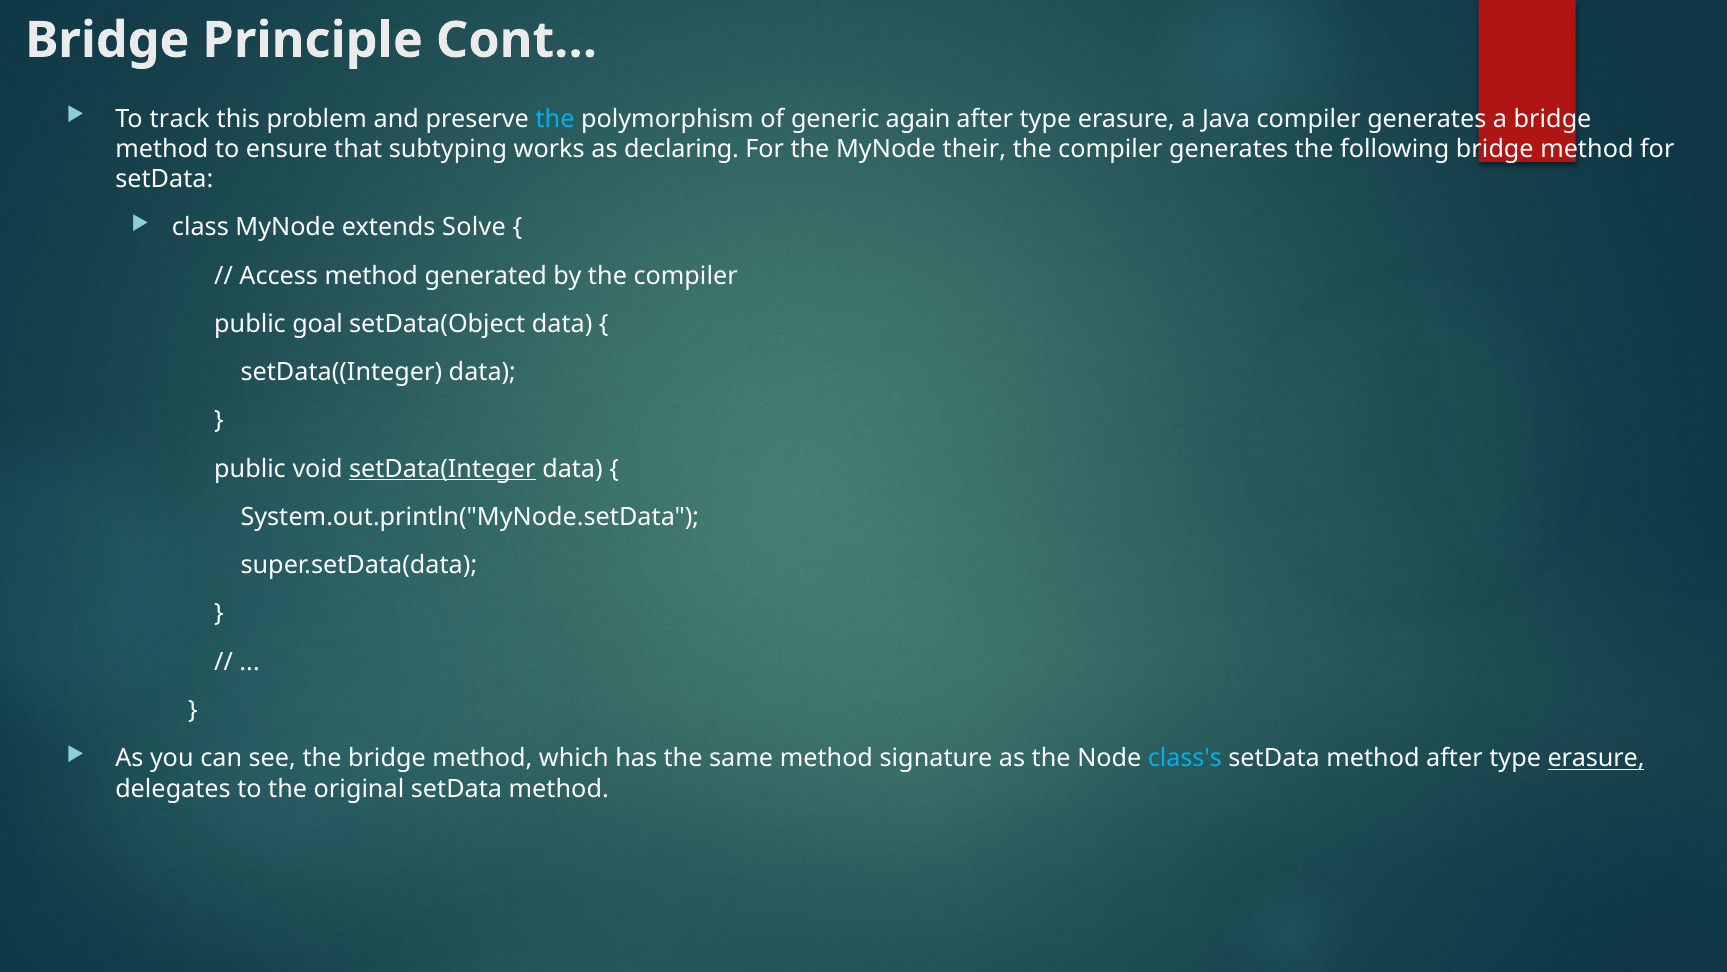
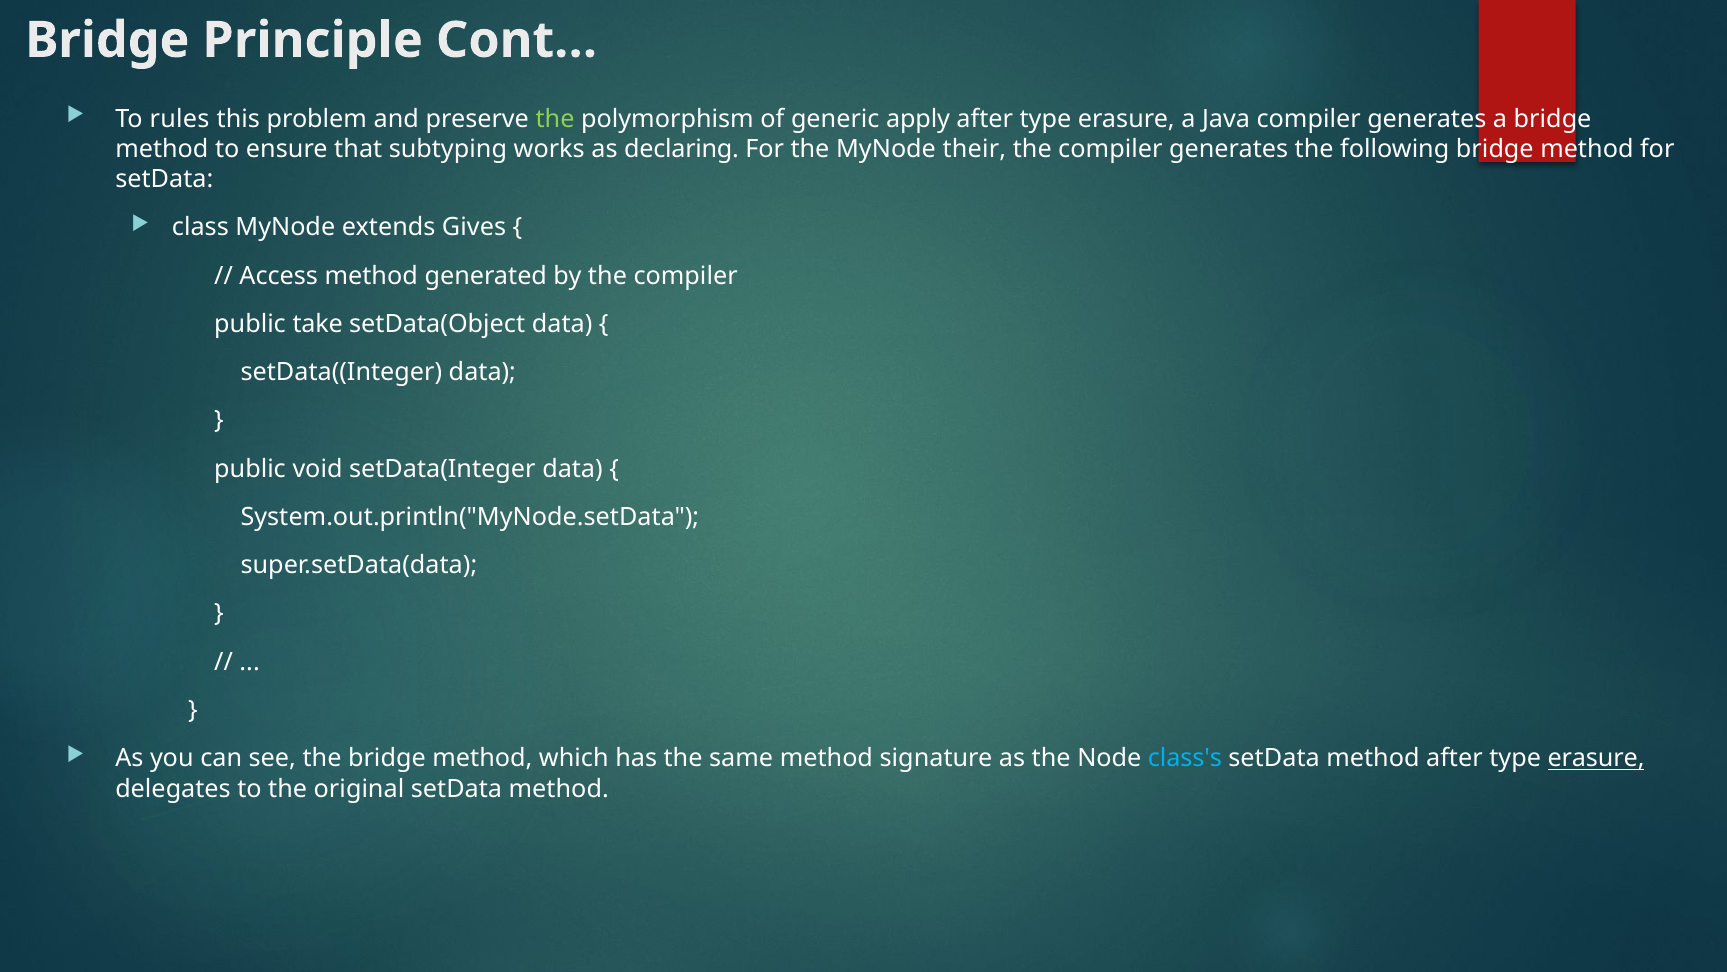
track: track -> rules
the at (555, 119) colour: light blue -> light green
again: again -> apply
Solve: Solve -> Gives
goal: goal -> take
setData(Integer underline: present -> none
